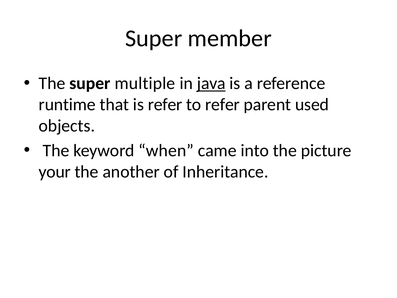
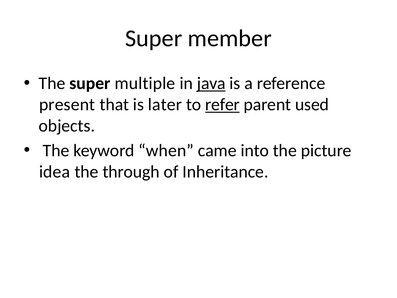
runtime: runtime -> present
is refer: refer -> later
refer at (222, 104) underline: none -> present
your: your -> idea
another: another -> through
